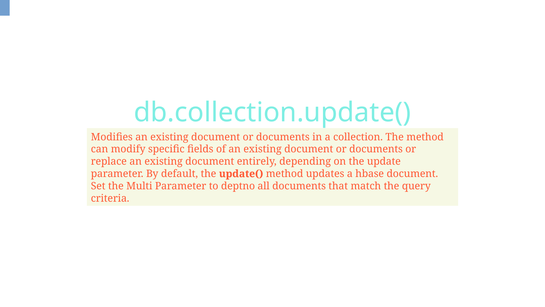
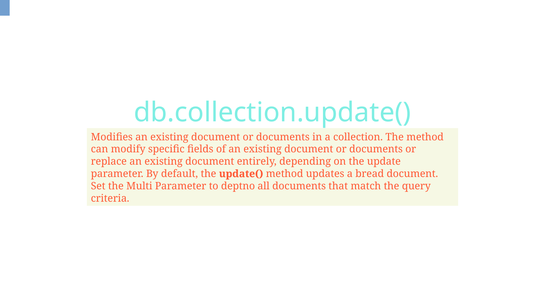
hbase: hbase -> bread
